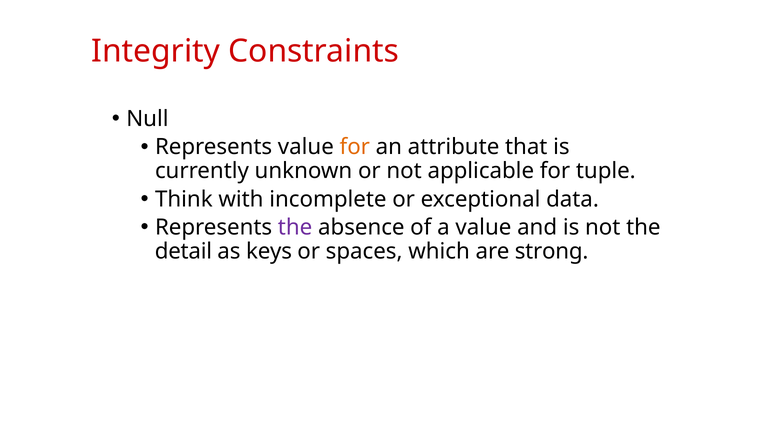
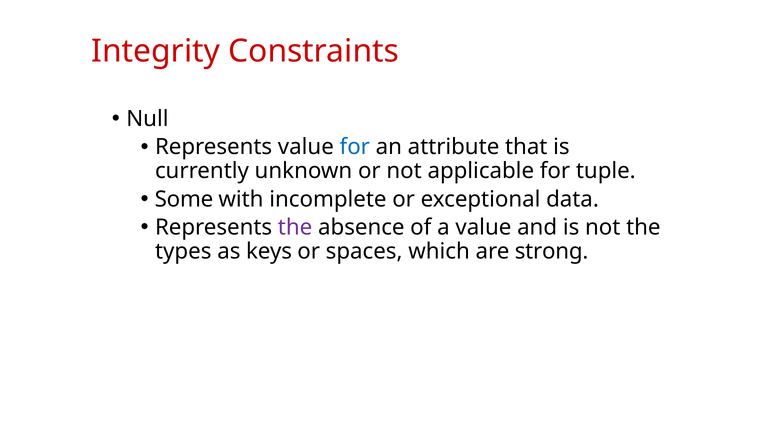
for at (355, 147) colour: orange -> blue
Think: Think -> Some
detail: detail -> types
